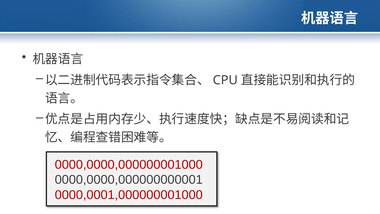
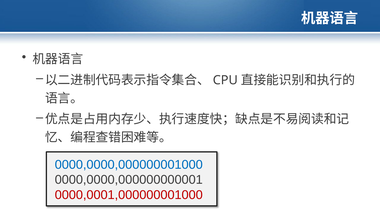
0000,0000,000000001000 colour: red -> blue
